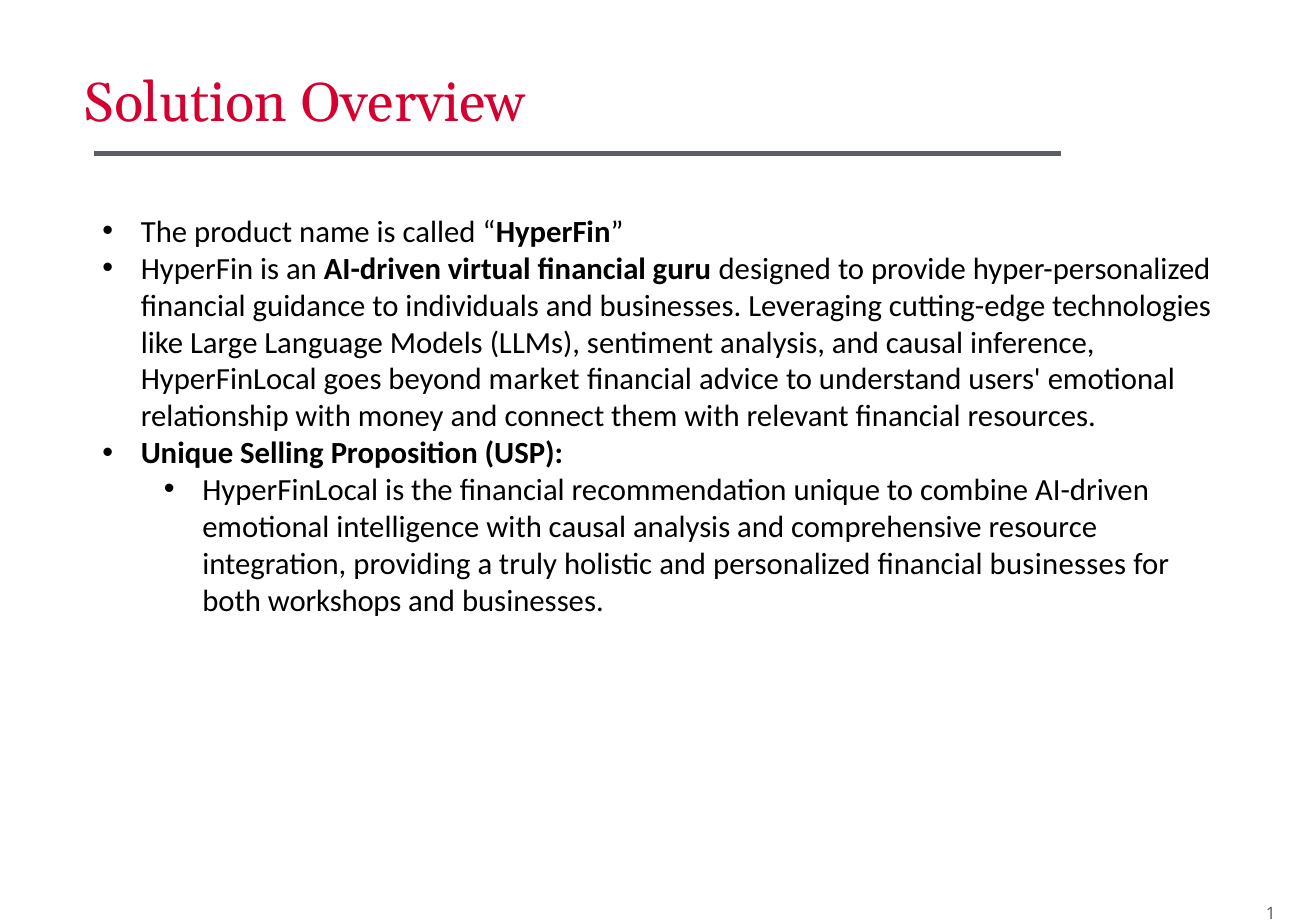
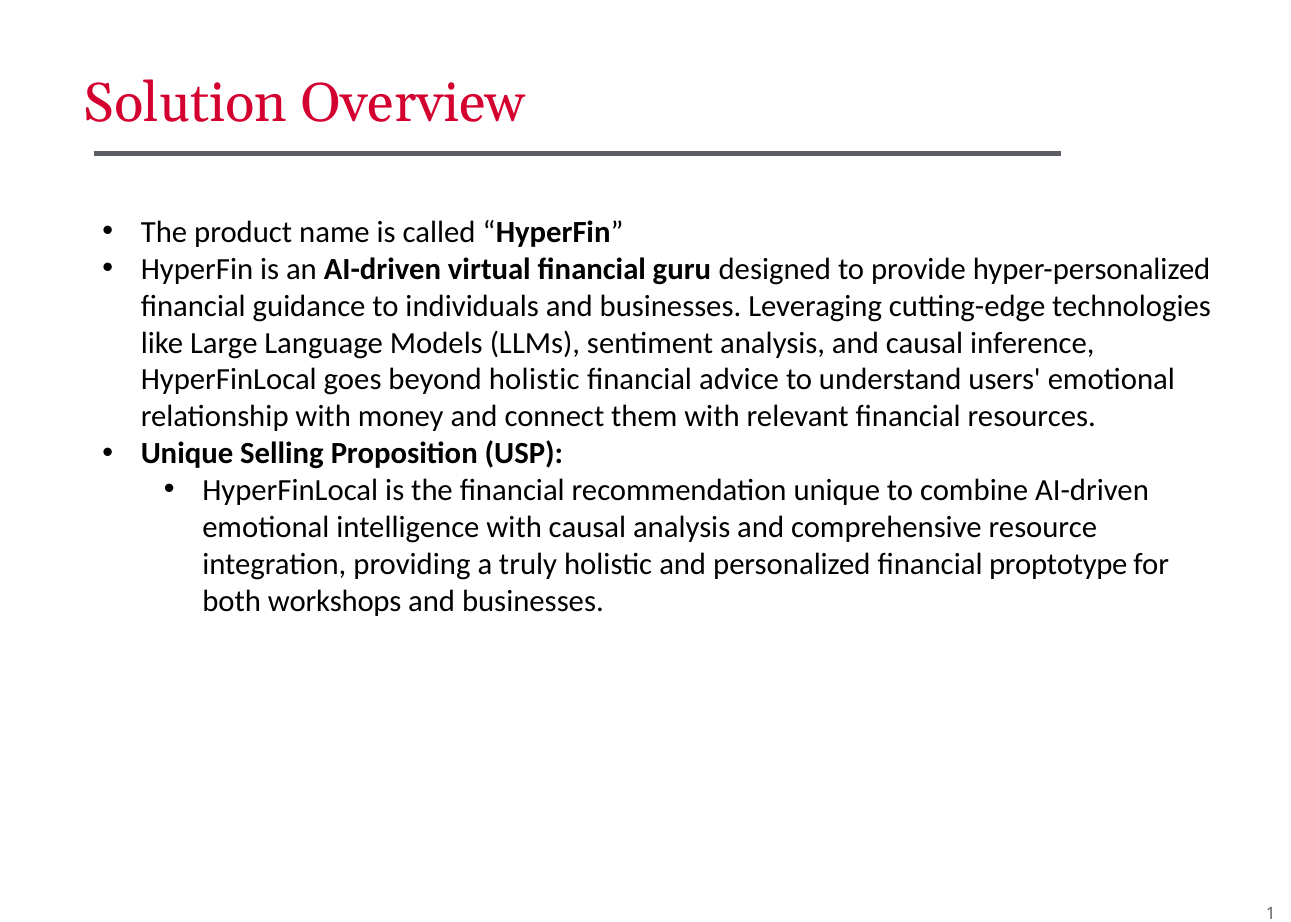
beyond market: market -> holistic
financial businesses: businesses -> proptotype
